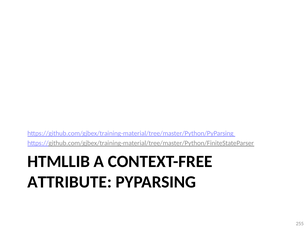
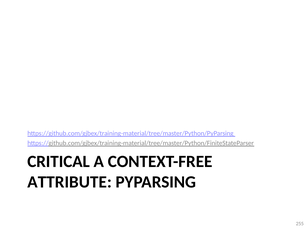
HTMLLIB: HTMLLIB -> CRITICAL
